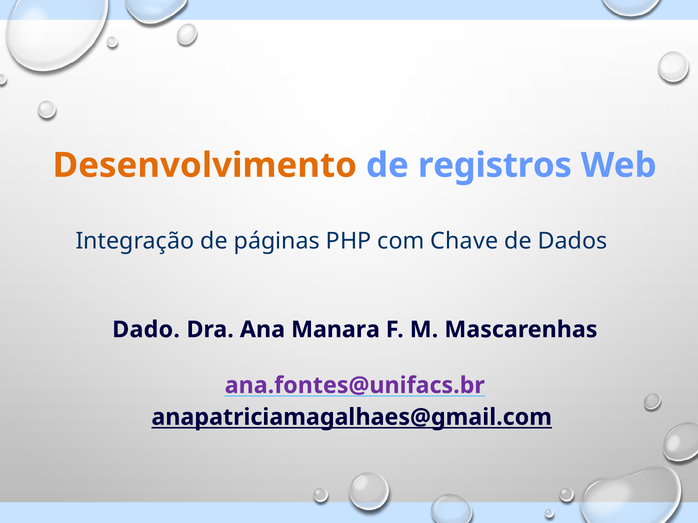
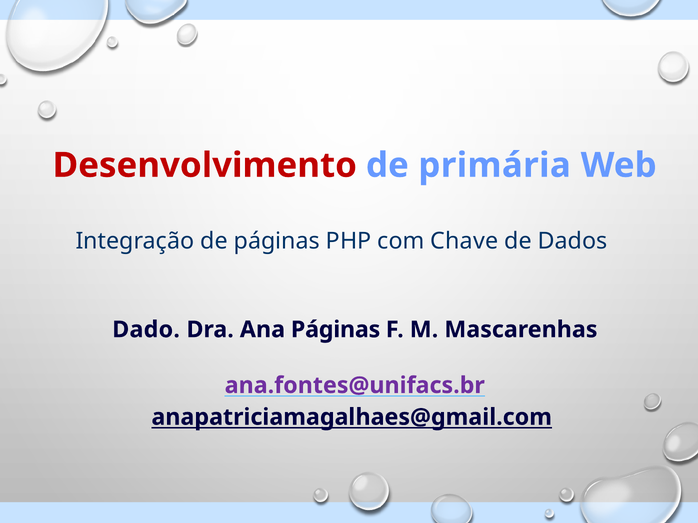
Desenvolvimento colour: orange -> red
registros: registros -> primária
Ana Manara: Manara -> Páginas
